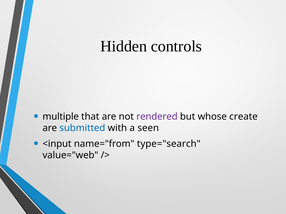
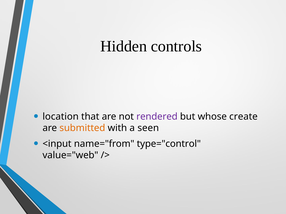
multiple: multiple -> location
submitted colour: blue -> orange
type="search: type="search -> type="control
